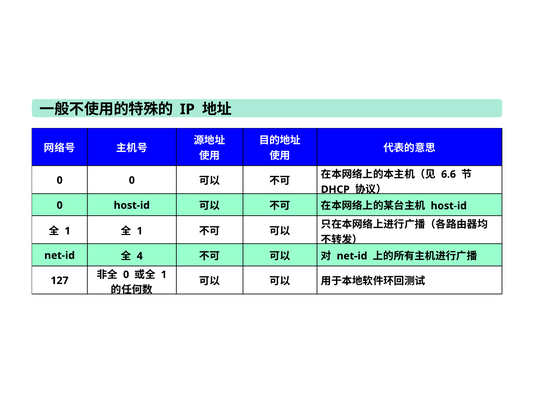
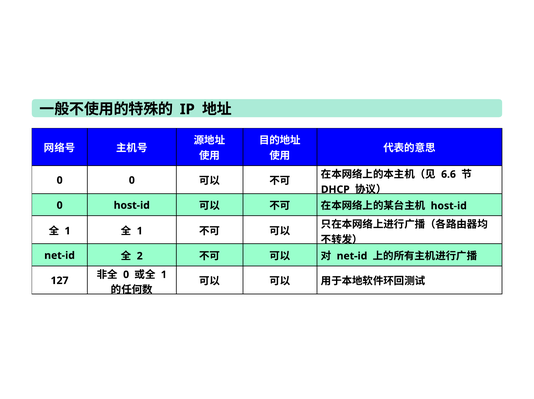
4: 4 -> 2
